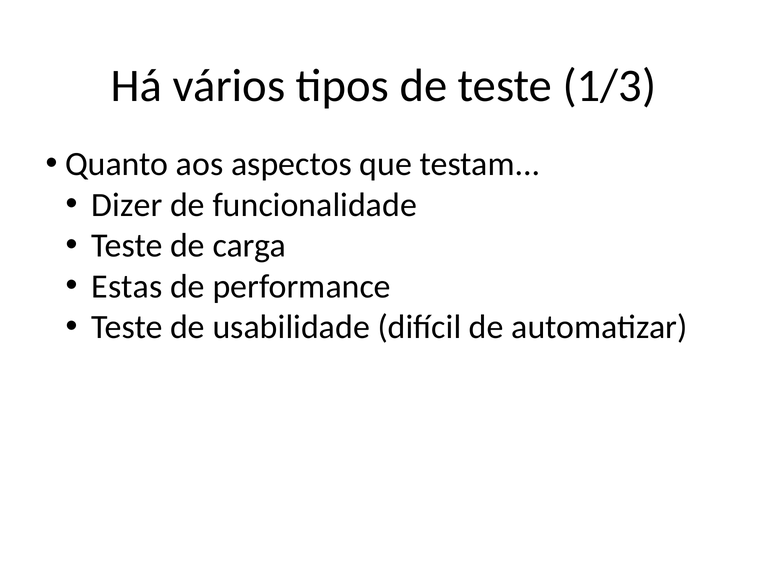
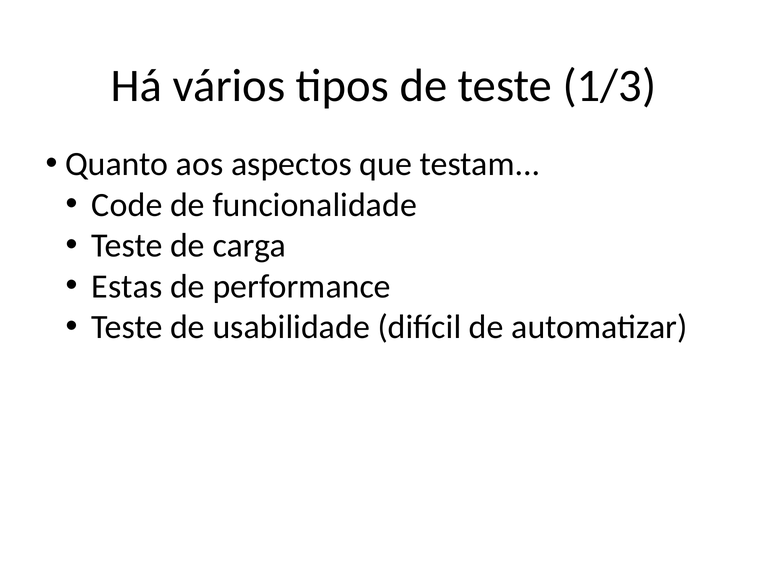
Dizer: Dizer -> Code
